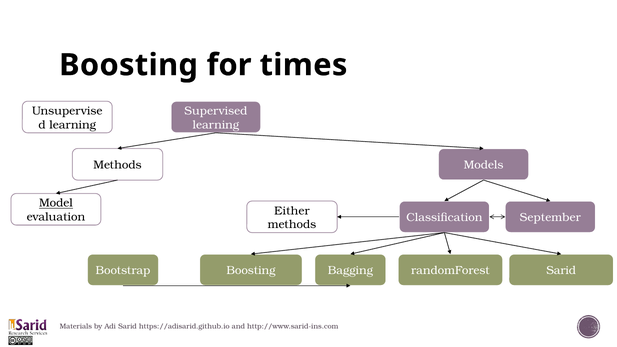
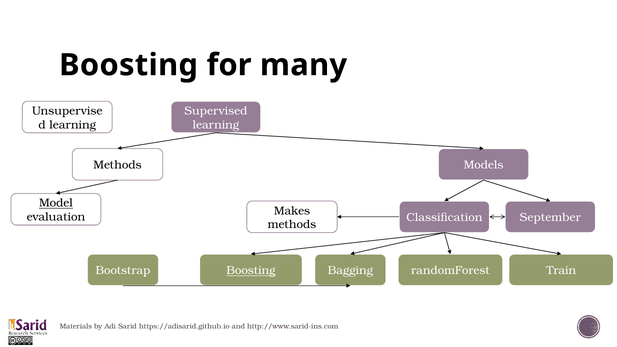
times: times -> many
Either: Either -> Makes
Boosting at (251, 271) underline: none -> present
randomForest Sarid: Sarid -> Train
